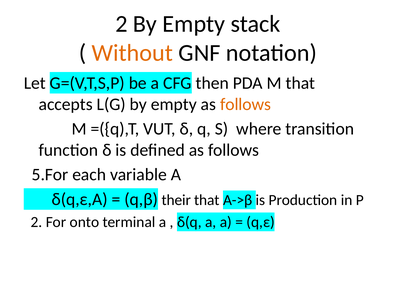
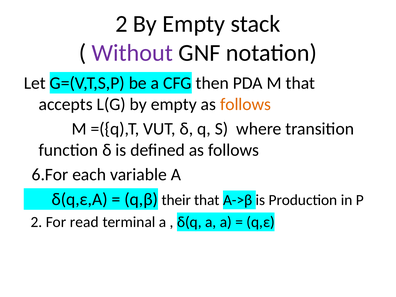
Without colour: orange -> purple
5.For: 5.For -> 6.For
onto: onto -> read
